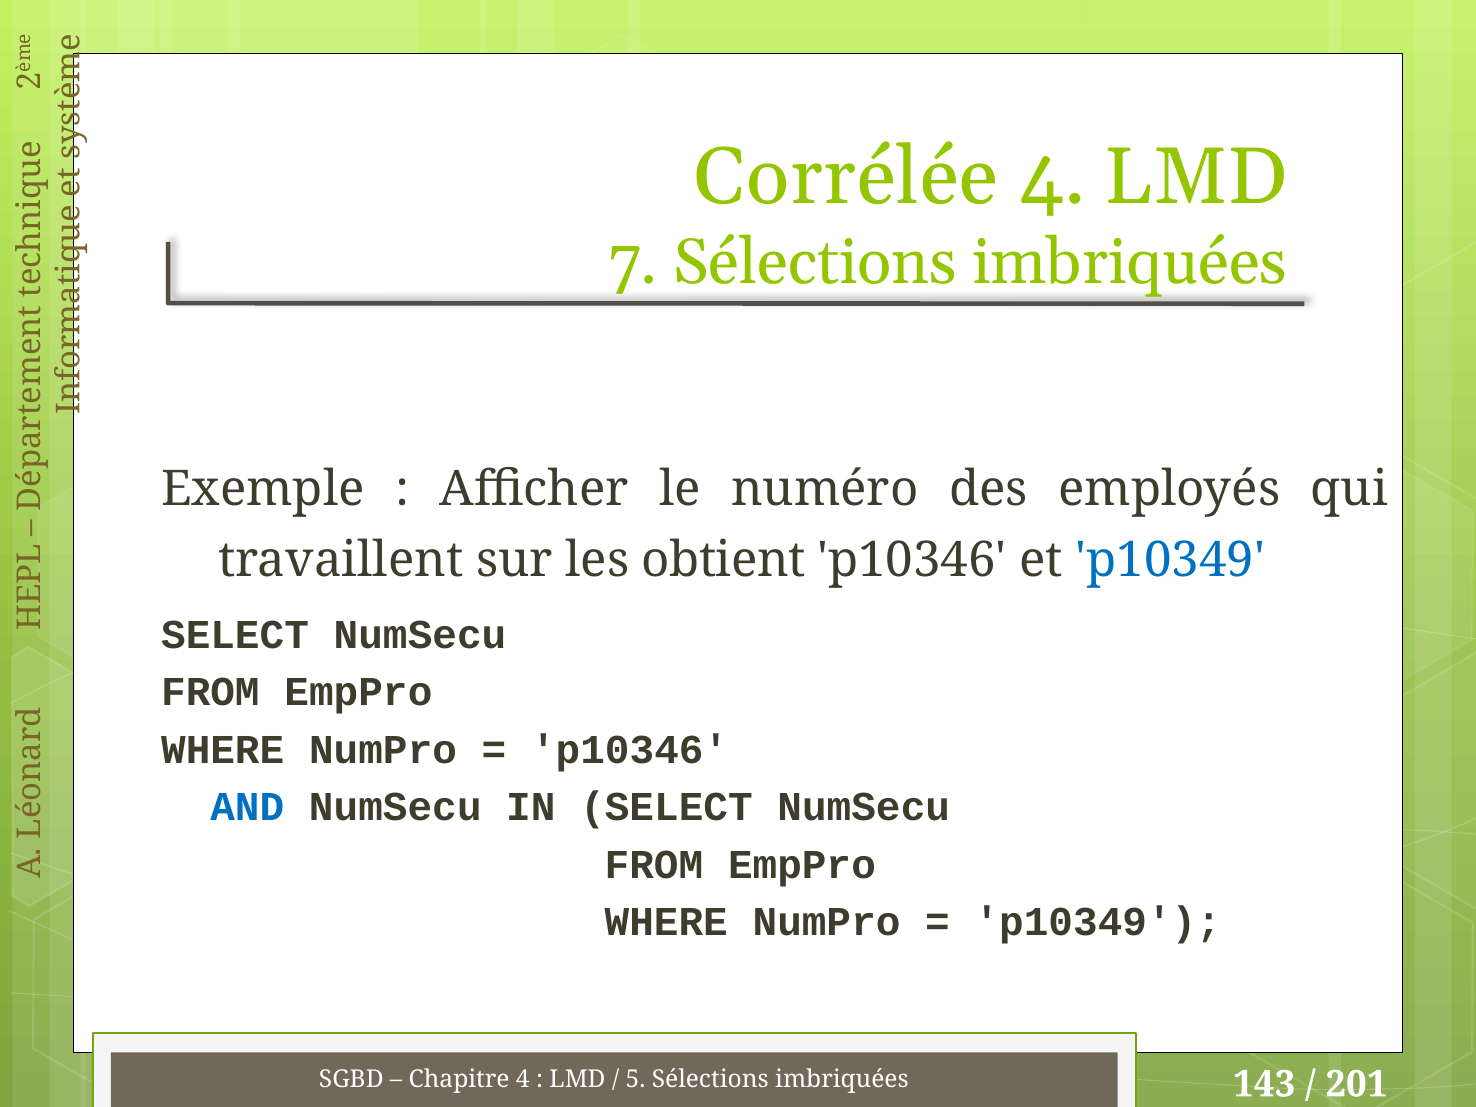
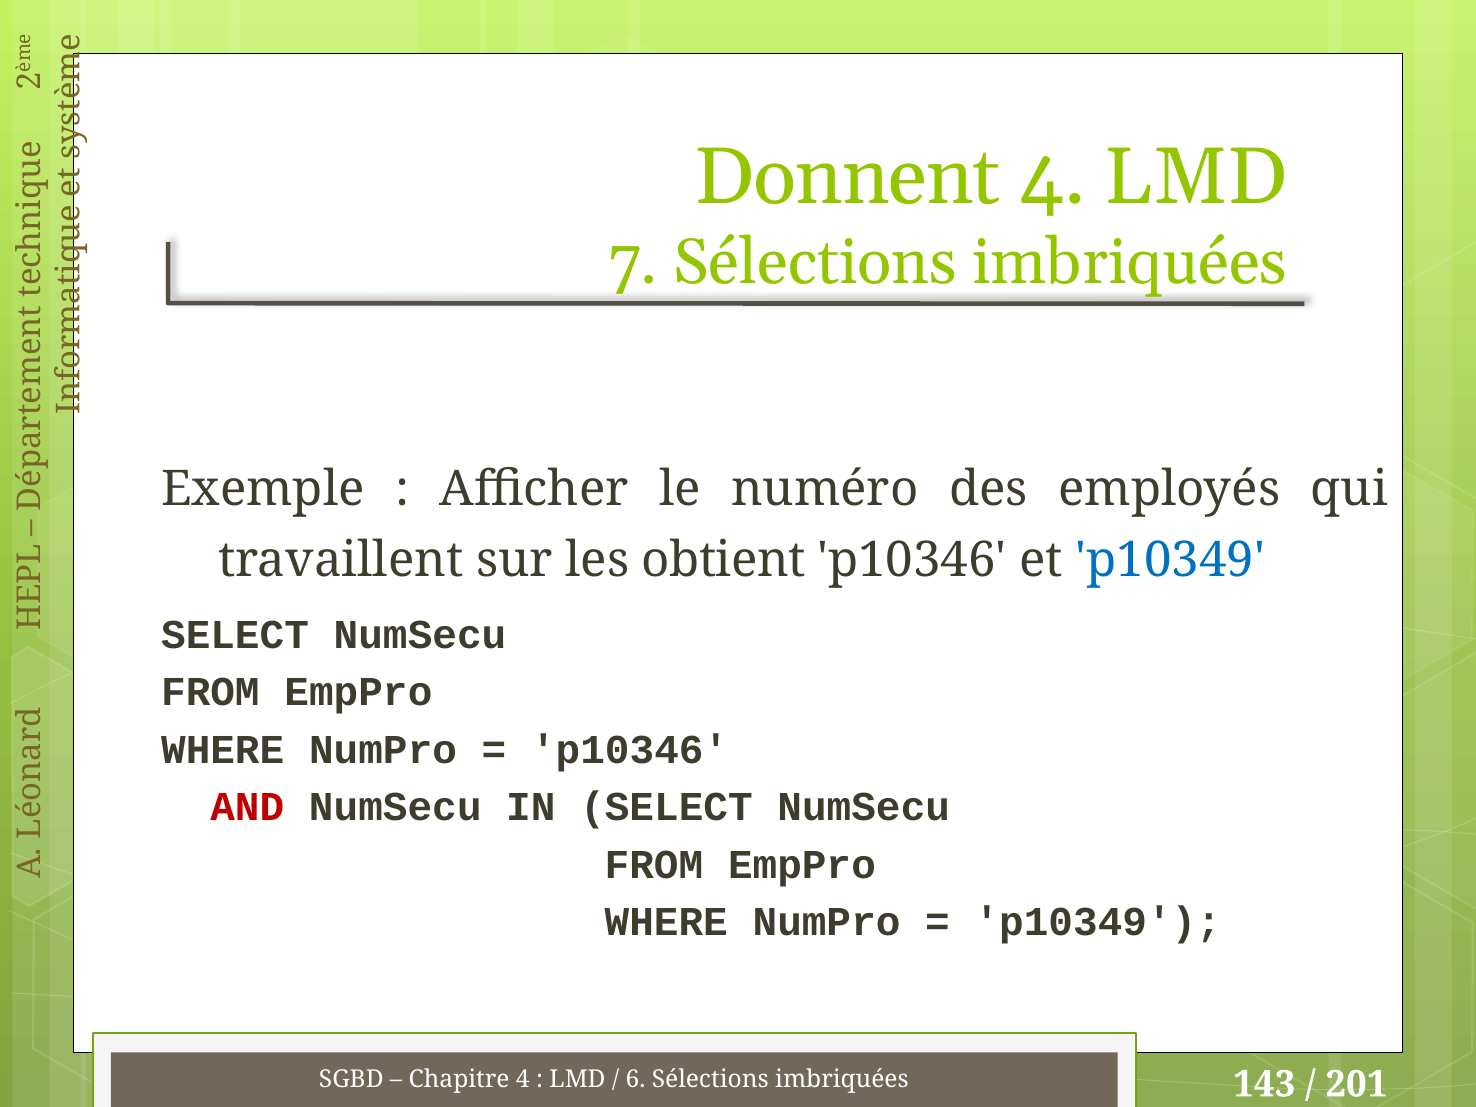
Corrélée: Corrélée -> Donnent
AND colour: blue -> red
5: 5 -> 6
